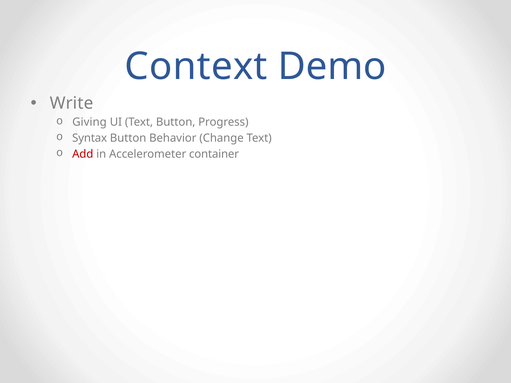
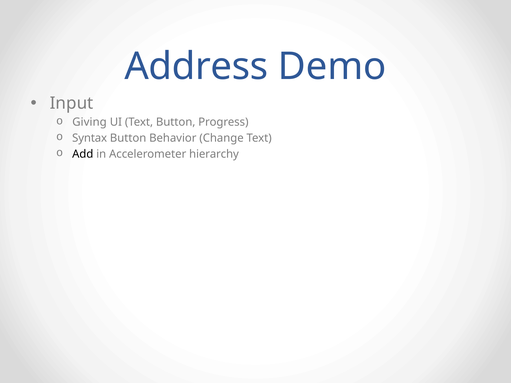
Context: Context -> Address
Write: Write -> Input
Add colour: red -> black
container: container -> hierarchy
